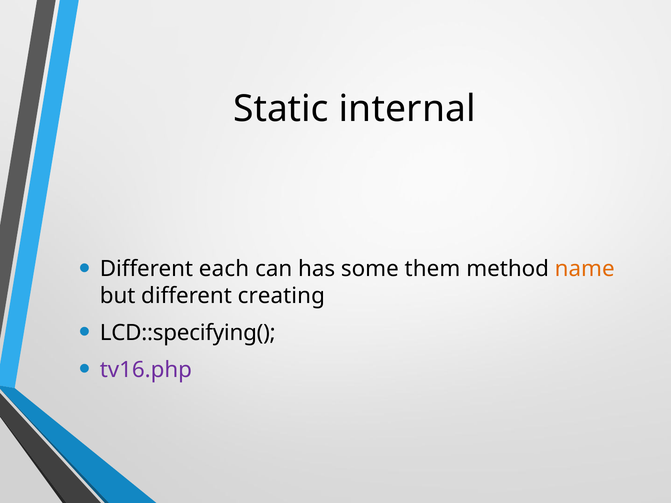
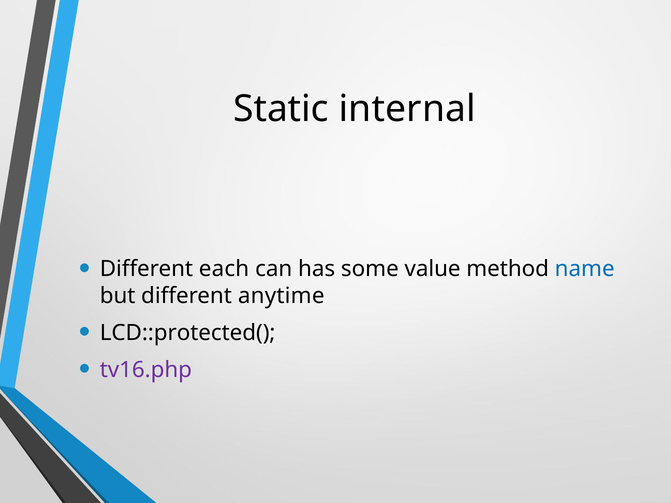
them: them -> value
name colour: orange -> blue
creating: creating -> anytime
LCD::specifying(: LCD::specifying( -> LCD::protected(
